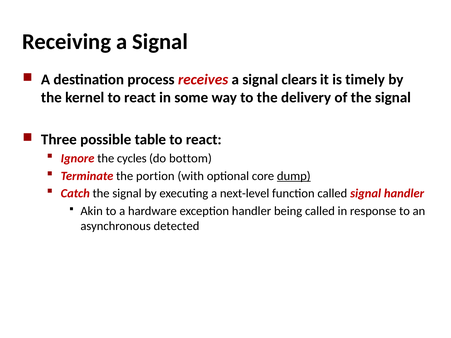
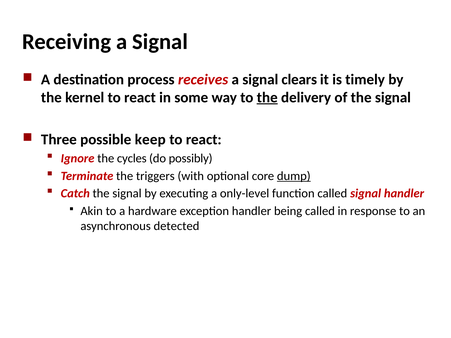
the at (267, 98) underline: none -> present
table: table -> keep
bottom: bottom -> possibly
portion: portion -> triggers
next-level: next-level -> only-level
